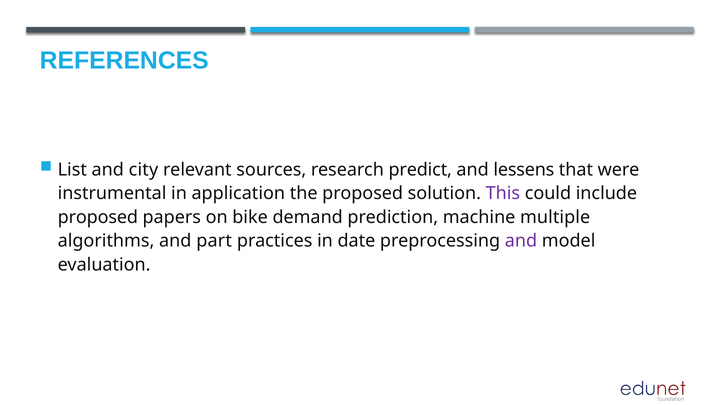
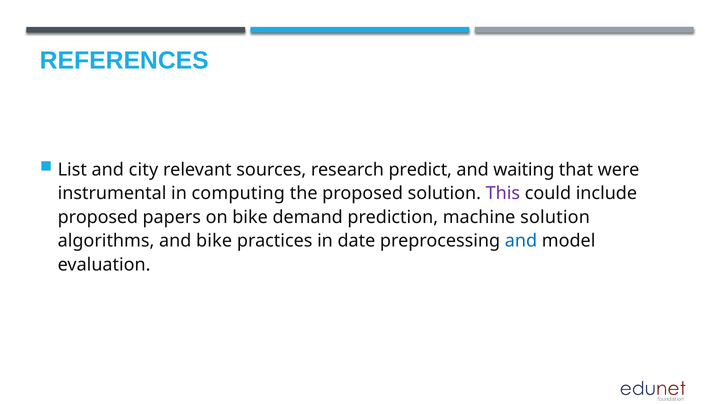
lessens: lessens -> waiting
application: application -> computing
machine multiple: multiple -> solution
and part: part -> bike
and at (521, 241) colour: purple -> blue
